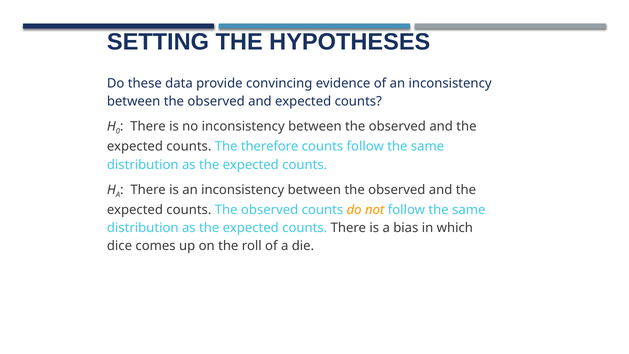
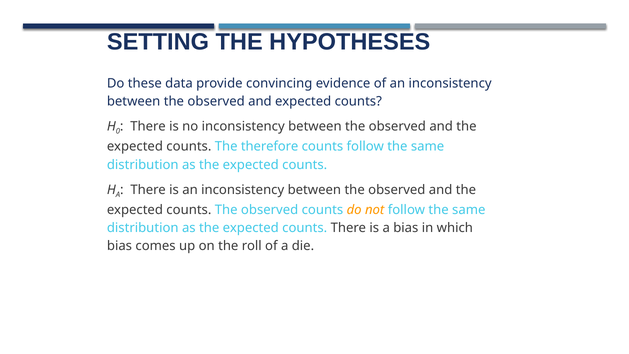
dice at (119, 246): dice -> bias
